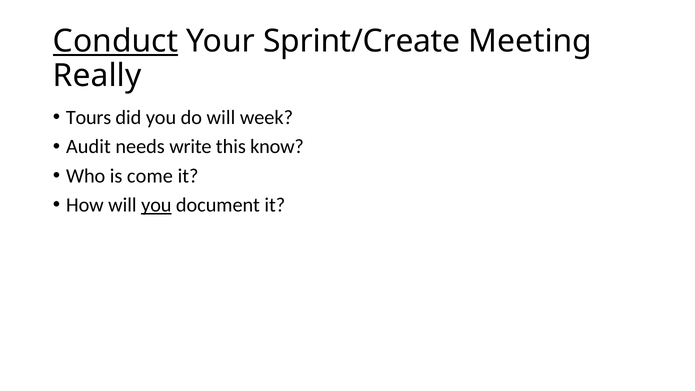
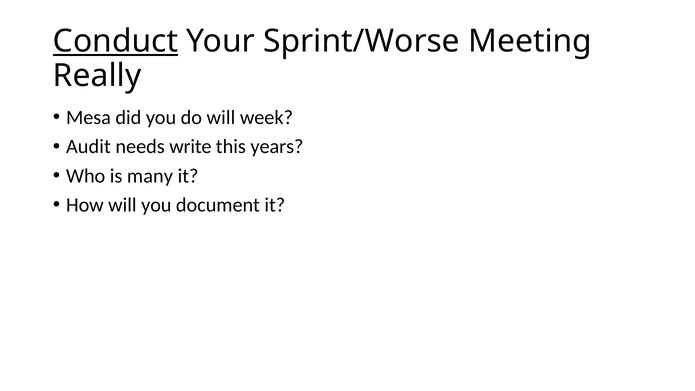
Sprint/Create: Sprint/Create -> Sprint/Worse
Tours: Tours -> Mesa
know: know -> years
come: come -> many
you at (156, 205) underline: present -> none
